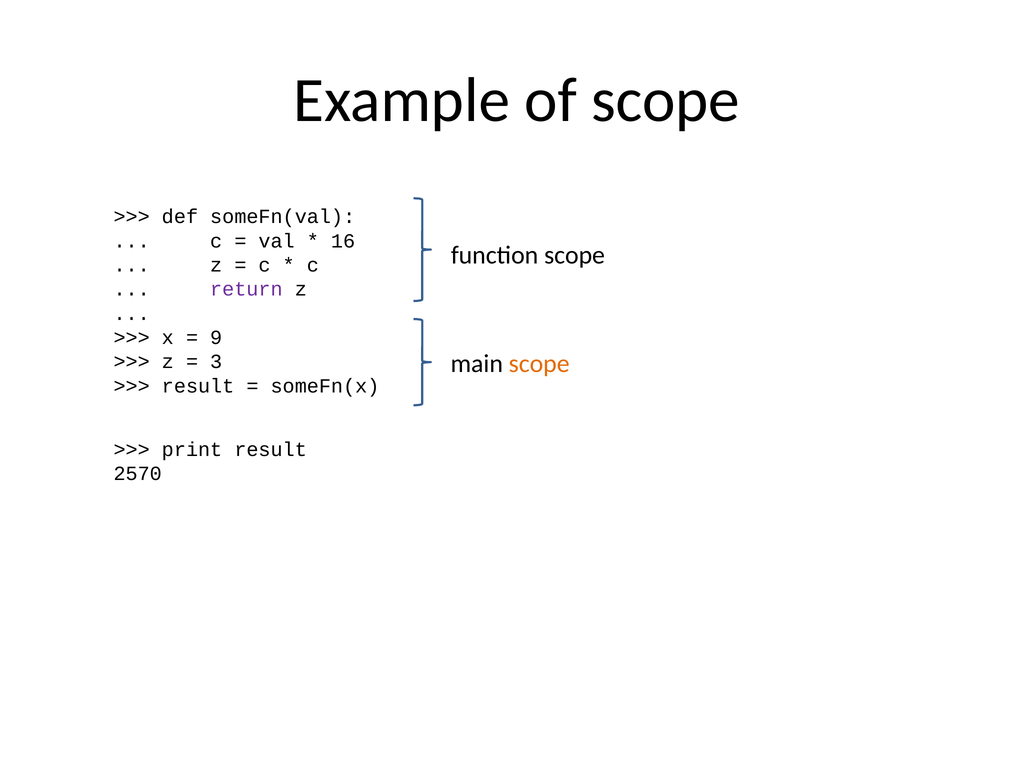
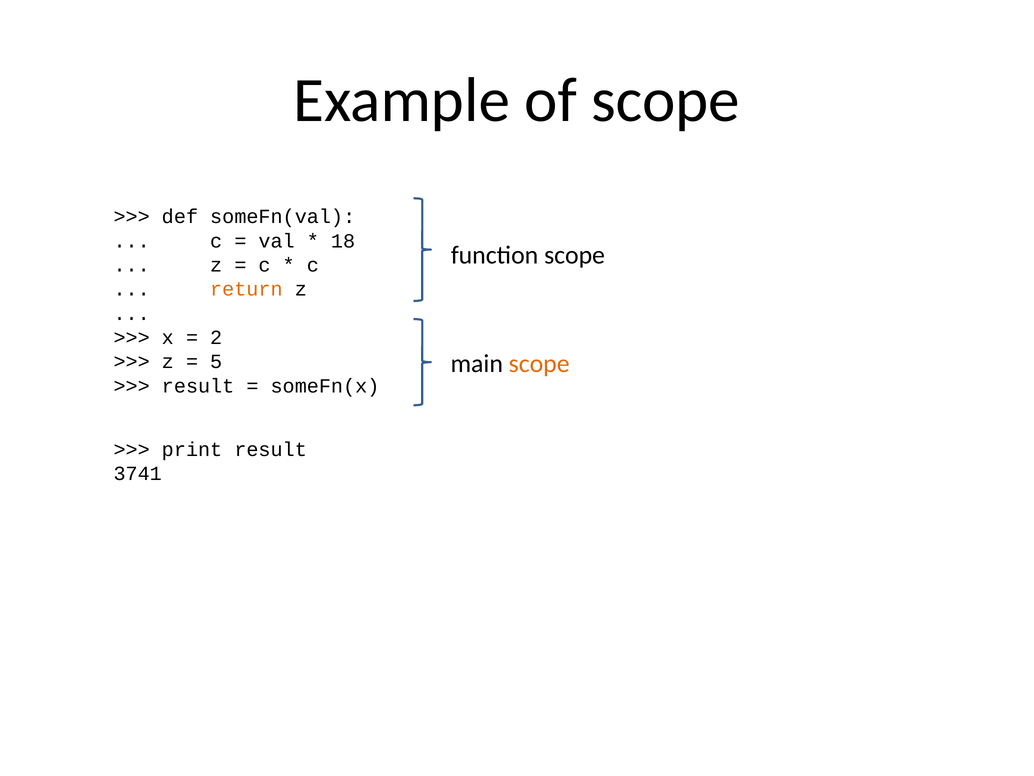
16: 16 -> 18
return colour: purple -> orange
9: 9 -> 2
3: 3 -> 5
2570: 2570 -> 3741
